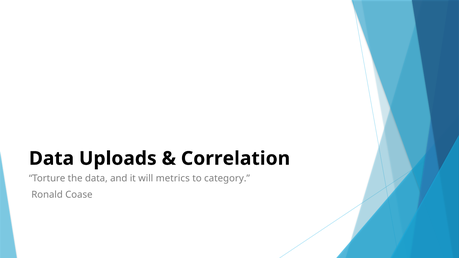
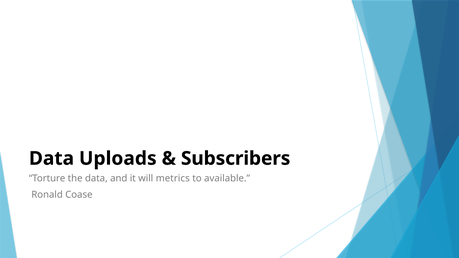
Correlation: Correlation -> Subscribers
category: category -> available
